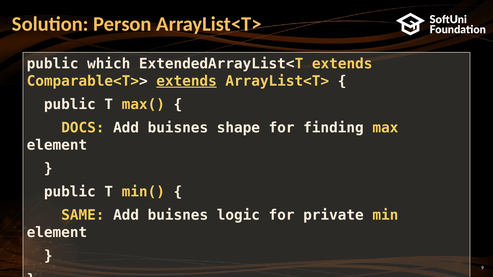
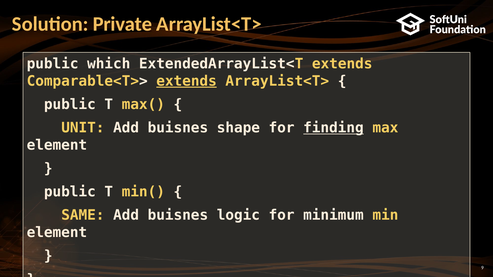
Person: Person -> Private
DOCS: DOCS -> UNIT
finding underline: none -> present
private: private -> minimum
